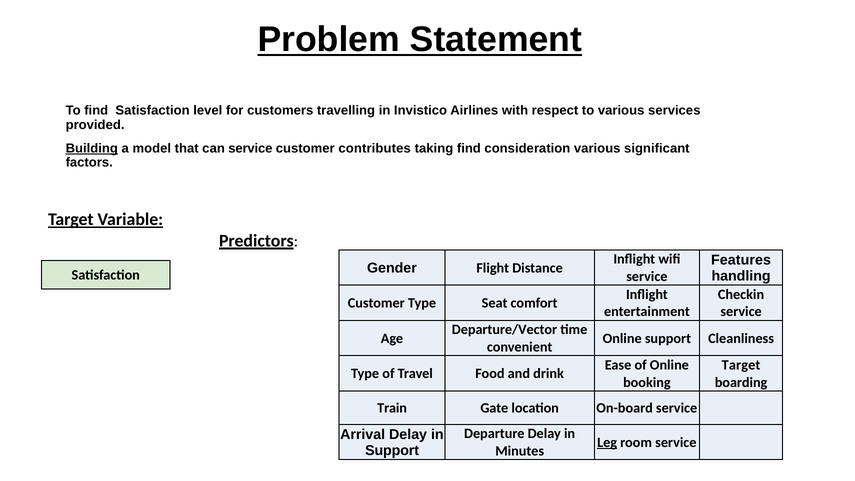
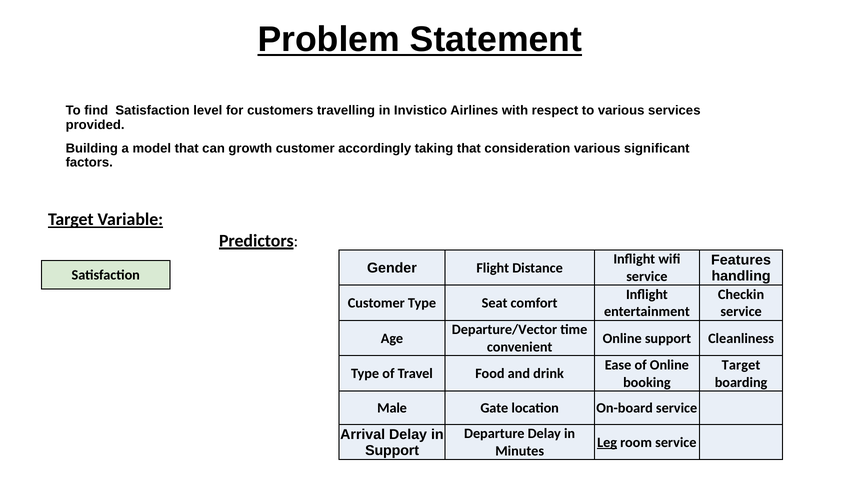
Building underline: present -> none
can service: service -> growth
contributes: contributes -> accordingly
taking find: find -> that
Train: Train -> Male
